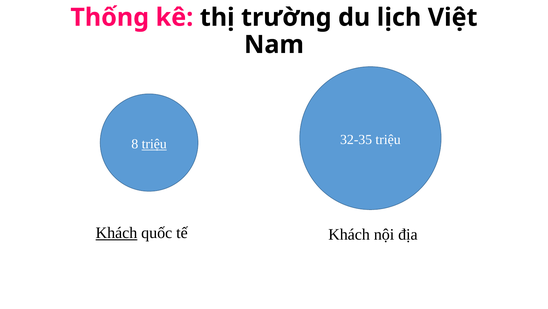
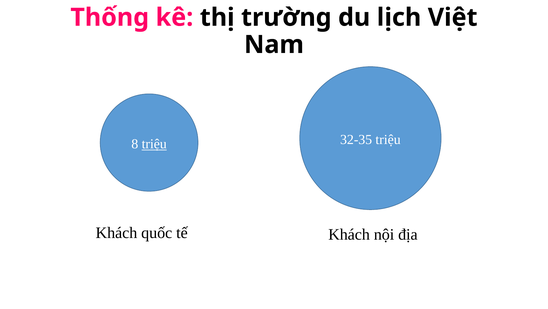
Khách at (116, 232) underline: present -> none
